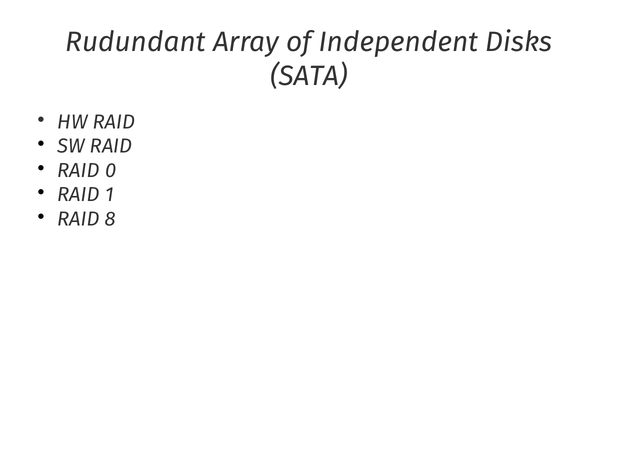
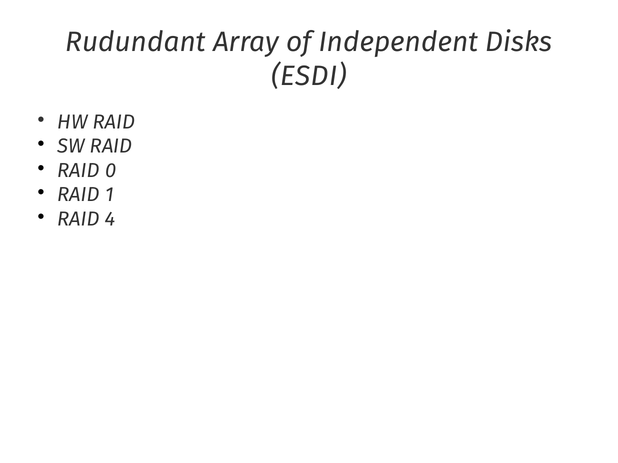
SATA: SATA -> ESDI
8: 8 -> 4
